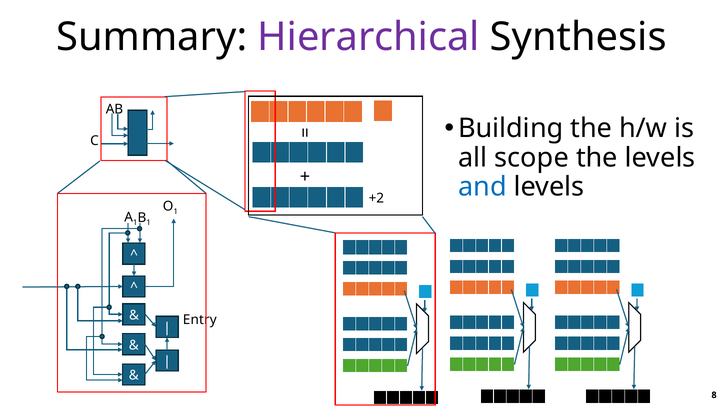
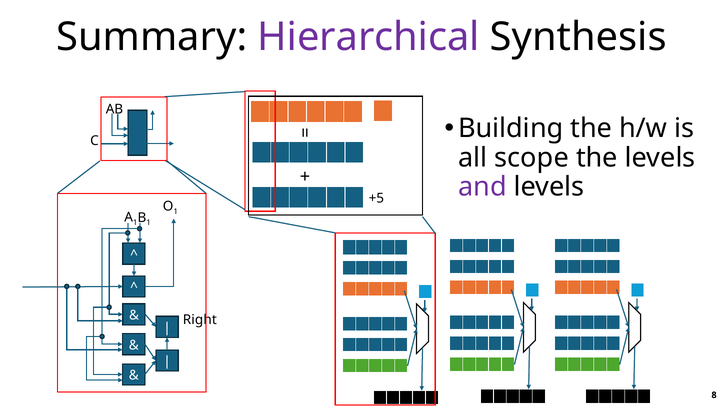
and colour: blue -> purple
+2: +2 -> +5
Entry: Entry -> Right
